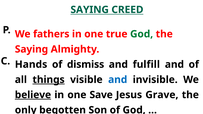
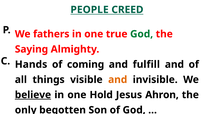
SAYING at (90, 10): SAYING -> PEOPLE
dismiss: dismiss -> coming
things underline: present -> none
and at (118, 80) colour: blue -> orange
Save: Save -> Hold
Grave: Grave -> Ahron
